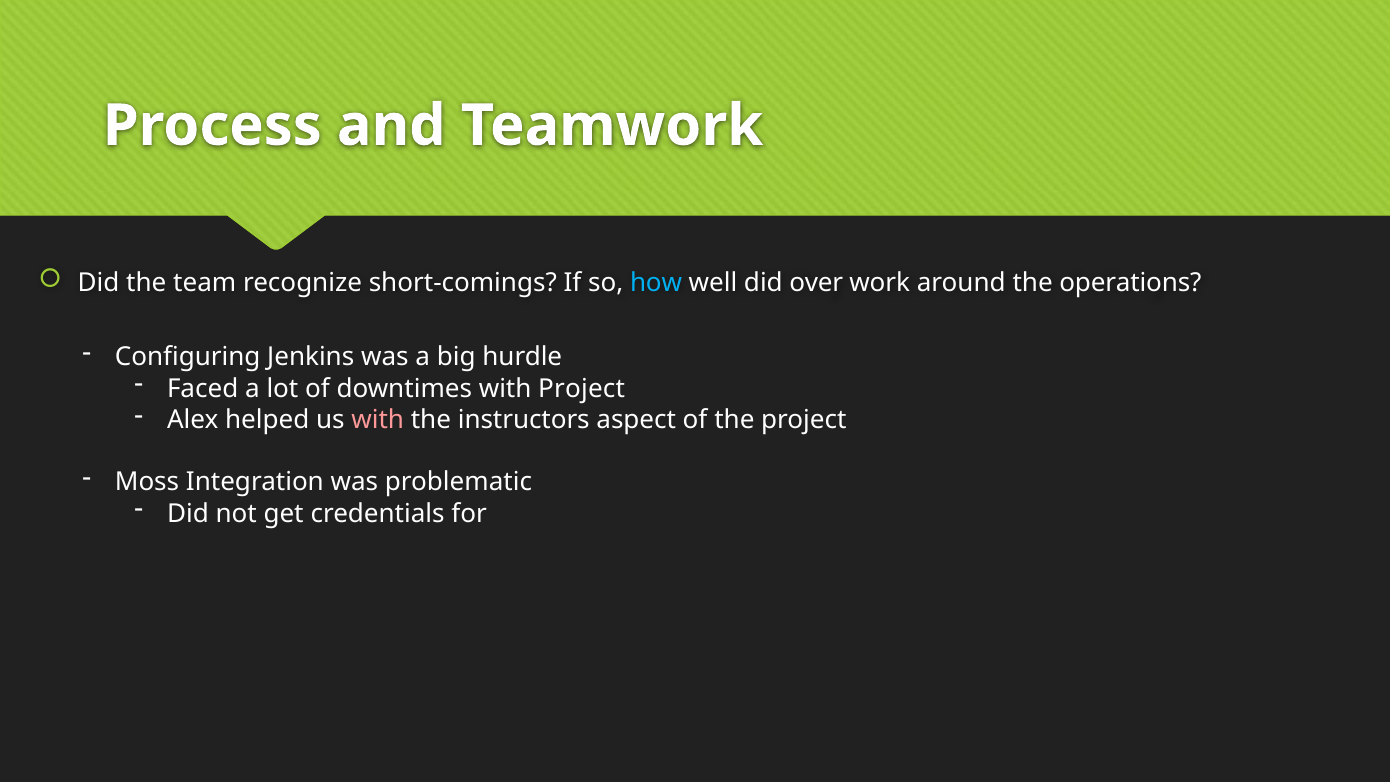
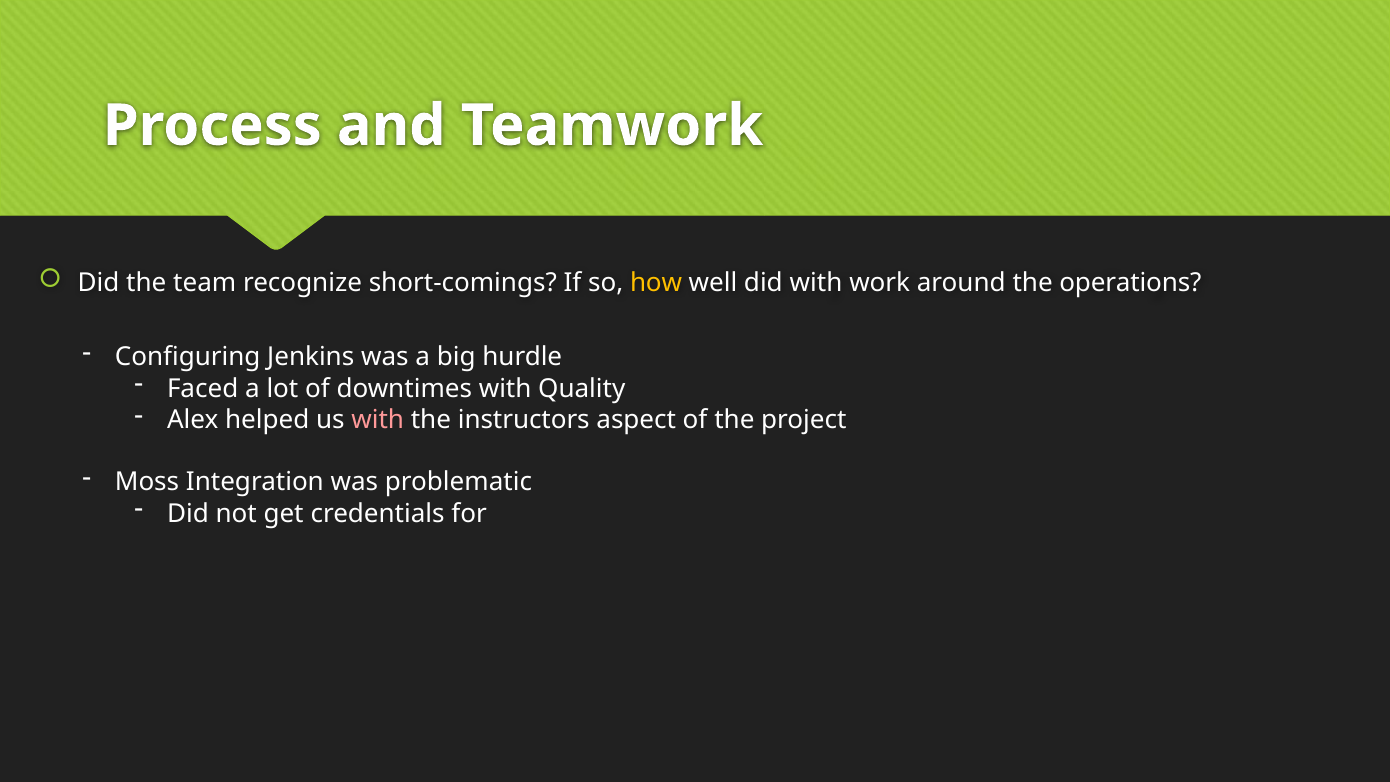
how colour: light blue -> yellow
did over: over -> with
with Project: Project -> Quality
